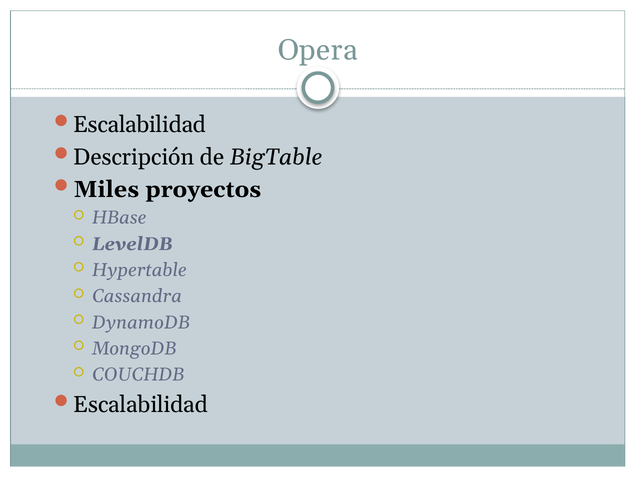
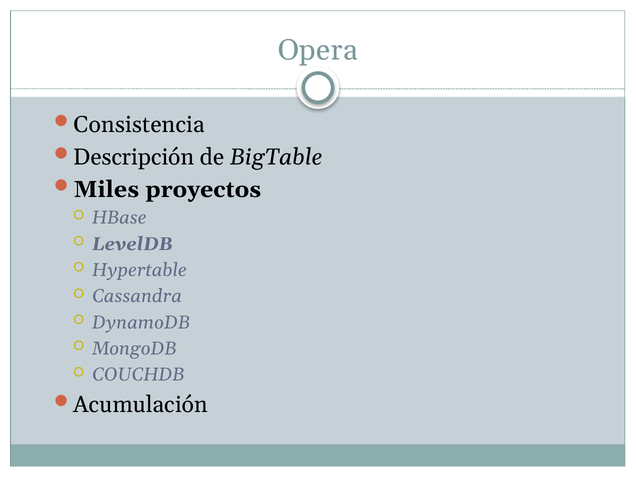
Escalabilidad at (140, 125): Escalabilidad -> Consistencia
Escalabilidad at (141, 405): Escalabilidad -> Acumulación
